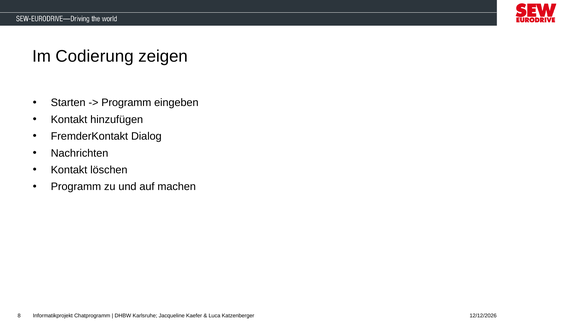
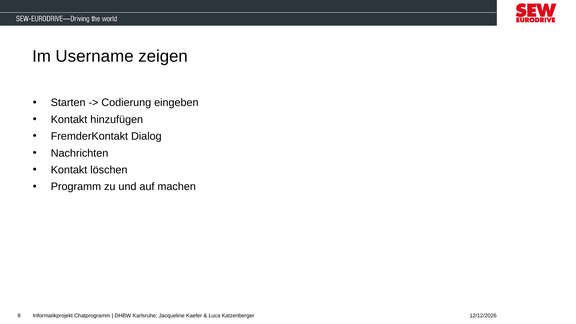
Codierung: Codierung -> Username
Programm at (126, 103): Programm -> Codierung
